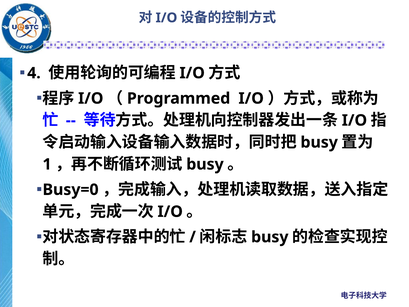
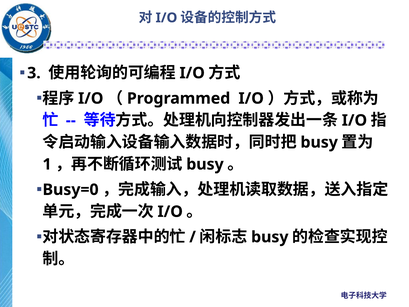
4: 4 -> 3
